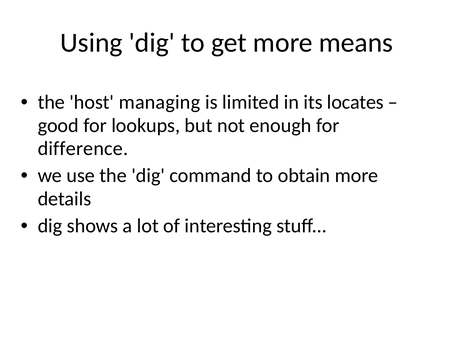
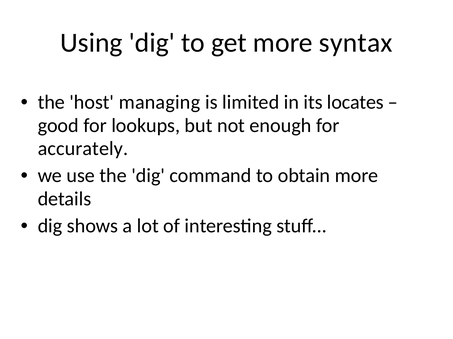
means: means -> syntax
difference: difference -> accurately
